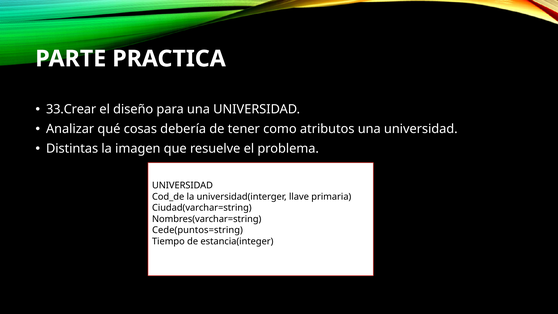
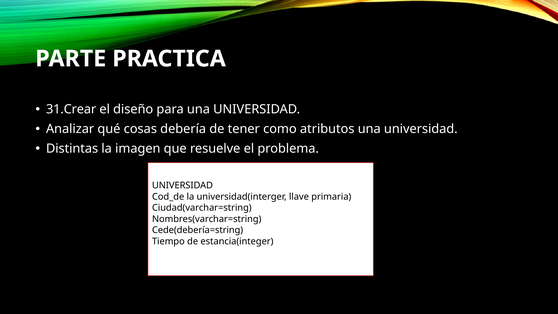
33.Crear: 33.Crear -> 31.Crear
Cede(puntos=string: Cede(puntos=string -> Cede(debería=string
